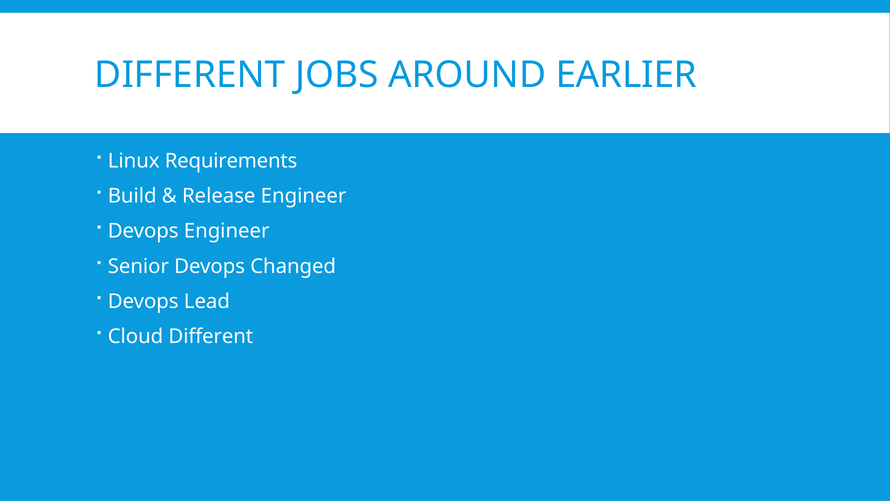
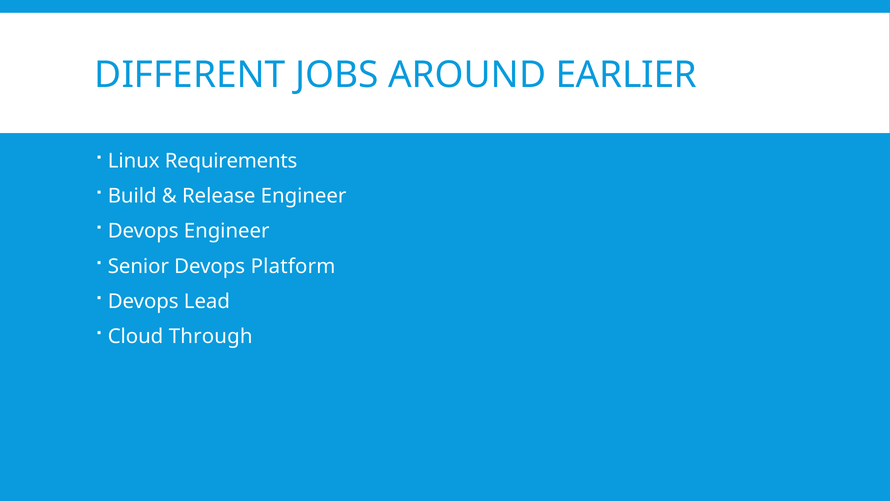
Changed: Changed -> Platform
Cloud Different: Different -> Through
